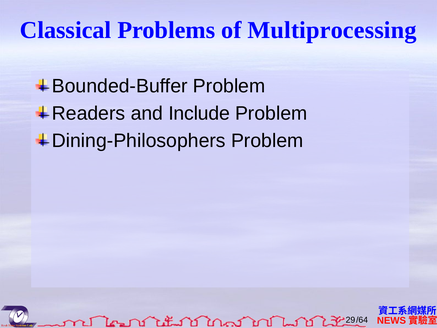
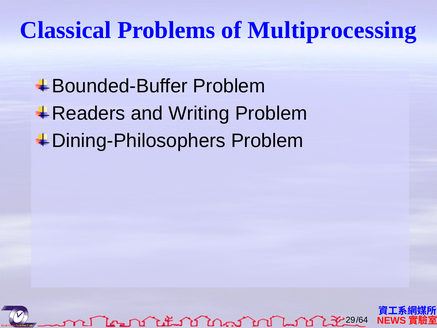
Include: Include -> Writing
